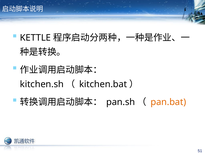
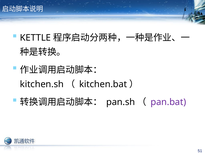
pan.bat colour: orange -> purple
